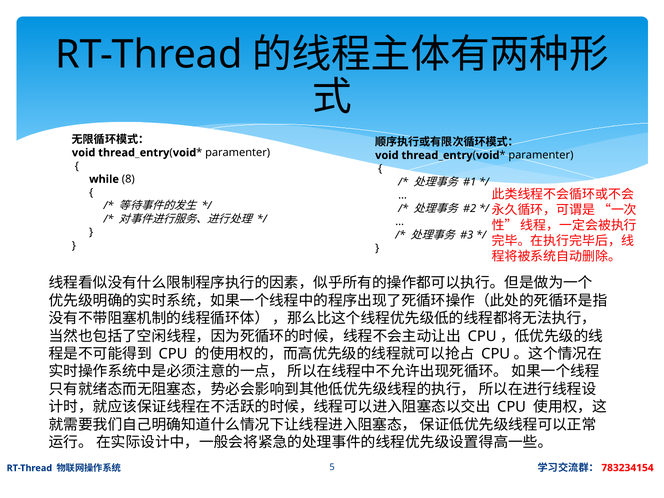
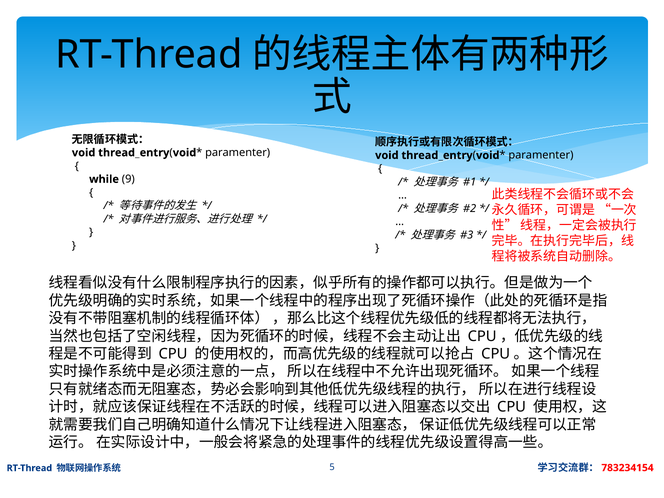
8: 8 -> 9
